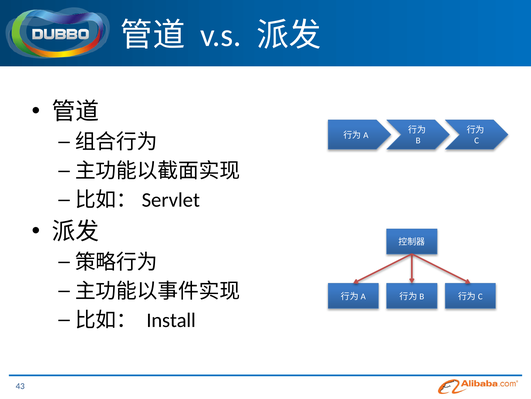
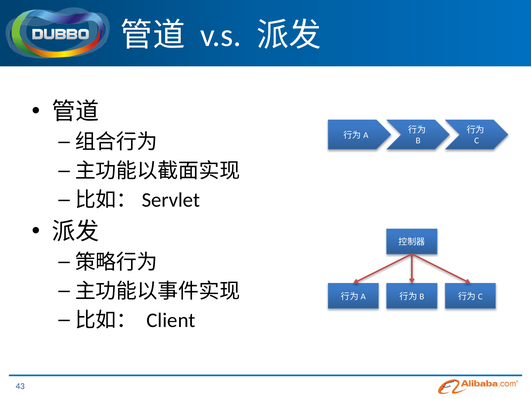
Install: Install -> Client
